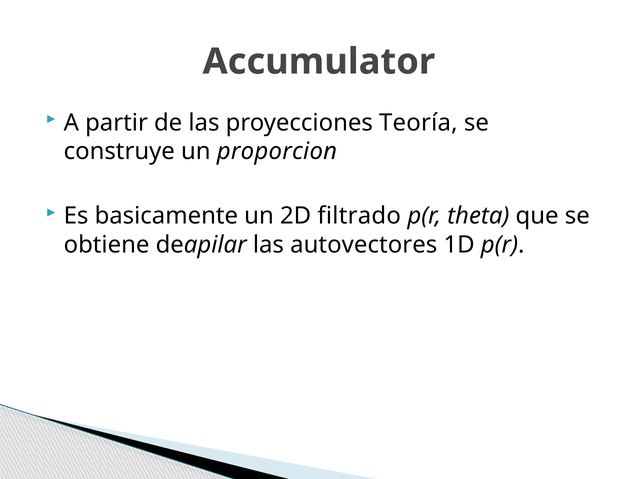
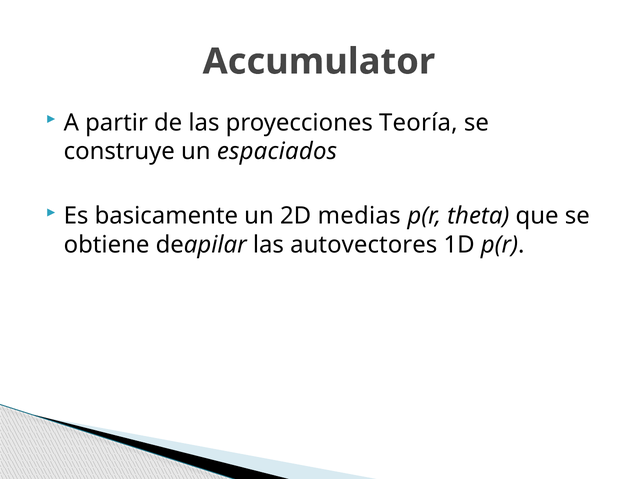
proporcion: proporcion -> espaciados
filtrado: filtrado -> medias
